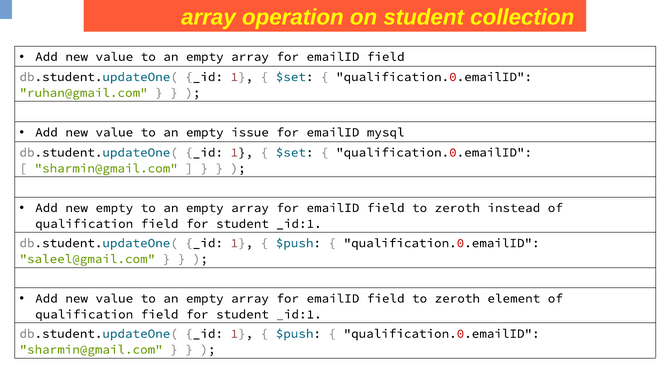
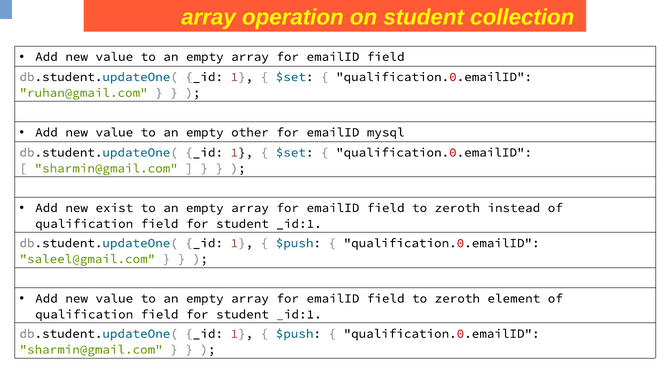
issue: issue -> other
new empty: empty -> exist
